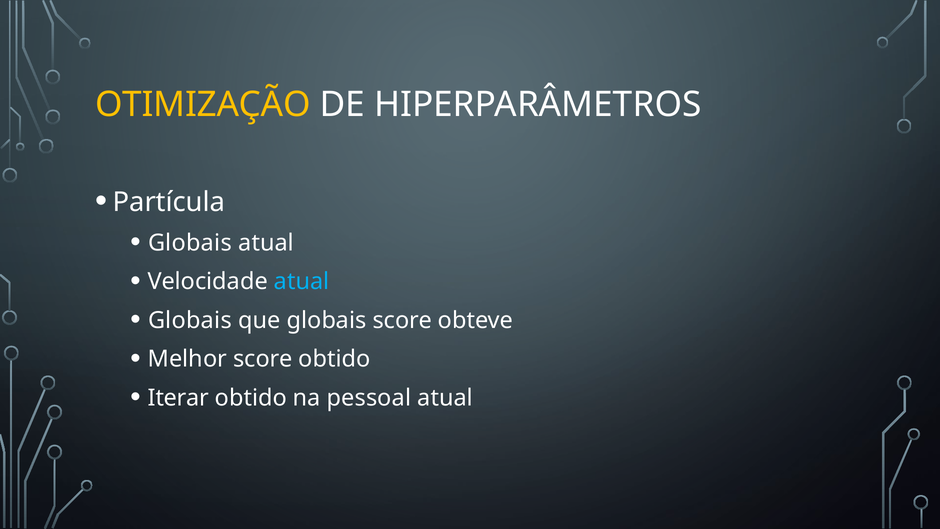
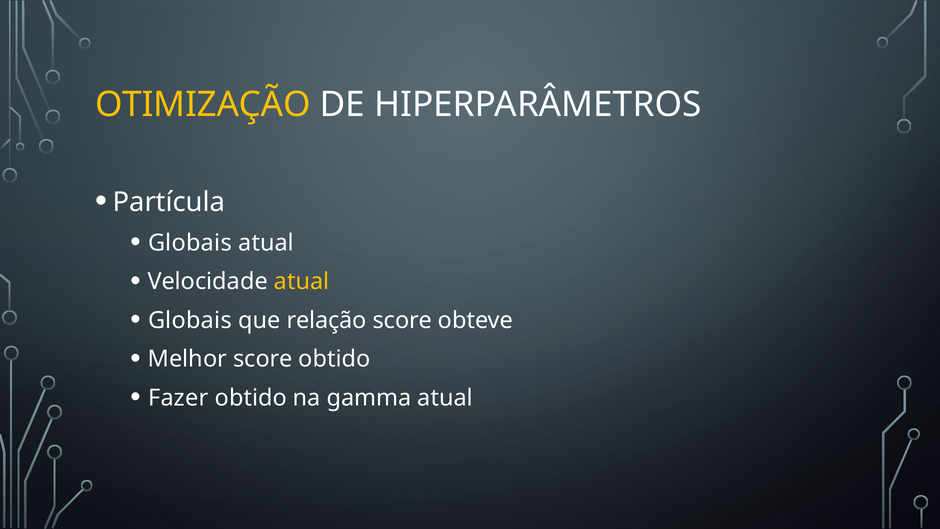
atual at (302, 281) colour: light blue -> yellow
que globais: globais -> relação
Iterar: Iterar -> Fazer
pessoal: pessoal -> gamma
